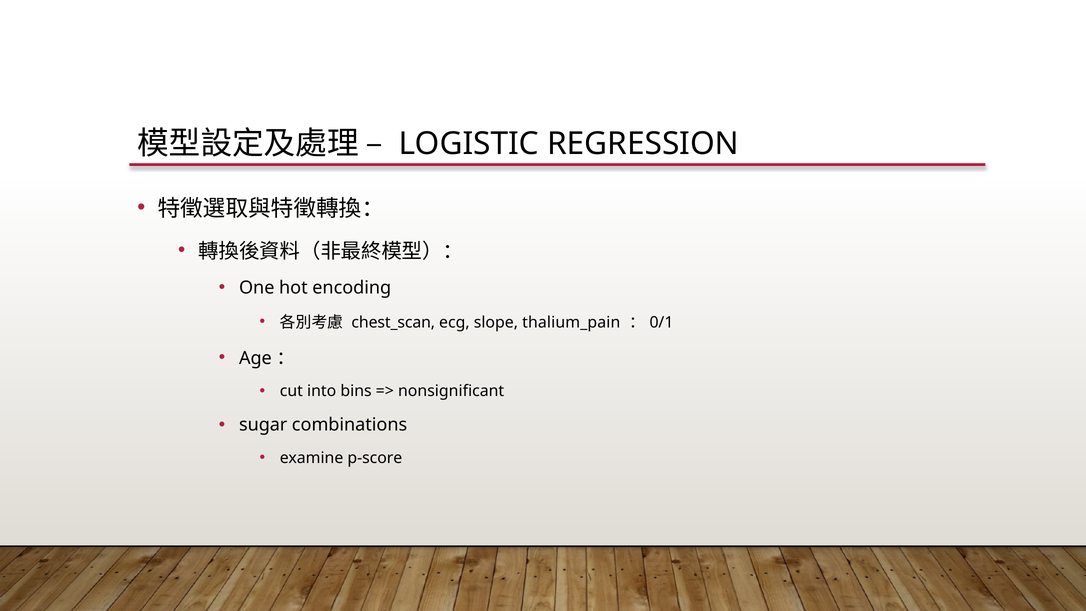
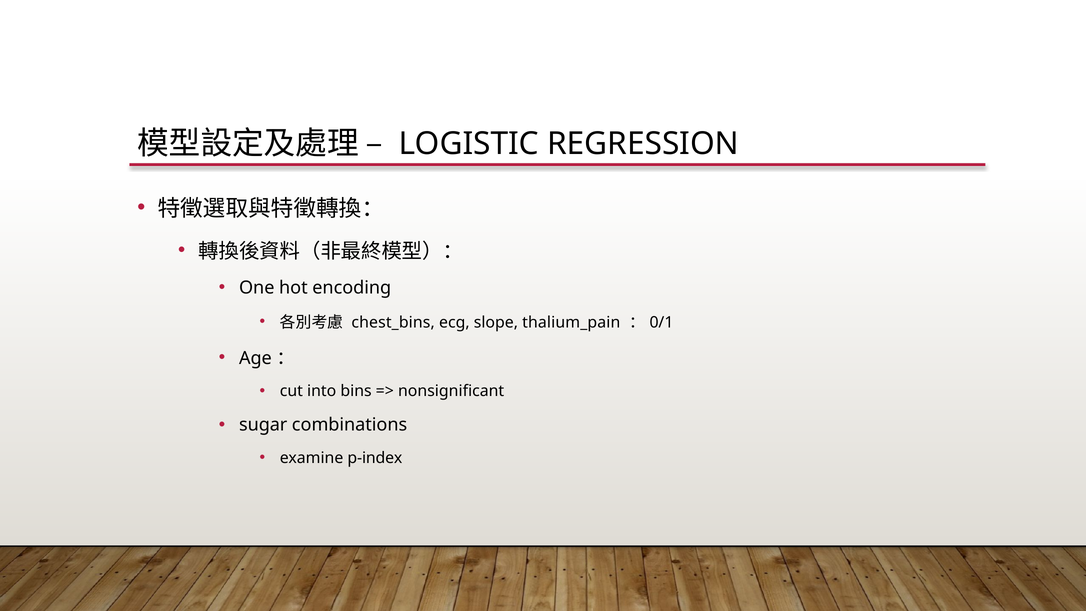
chest_scan: chest_scan -> chest_bins
p-score: p-score -> p-index
